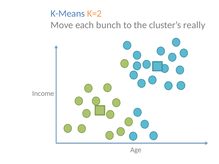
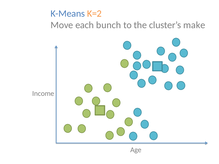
really: really -> make
